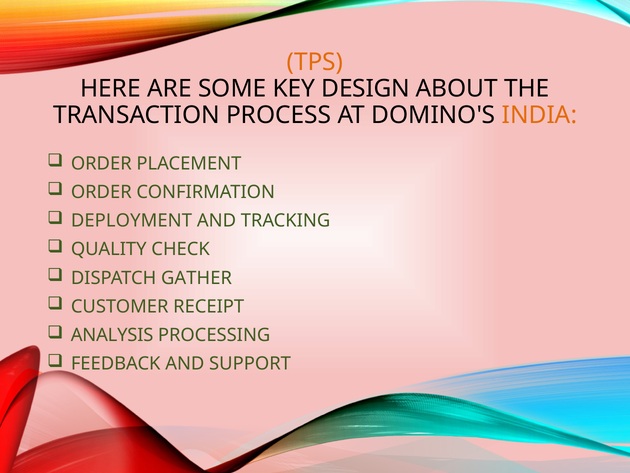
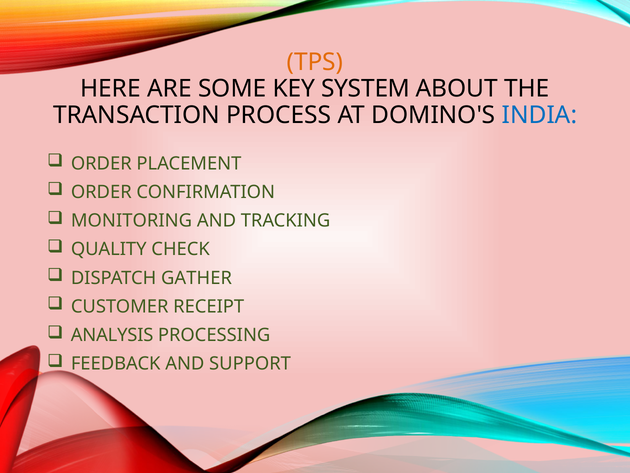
DESIGN: DESIGN -> SYSTEM
INDIA colour: orange -> blue
DEPLOYMENT: DEPLOYMENT -> MONITORING
